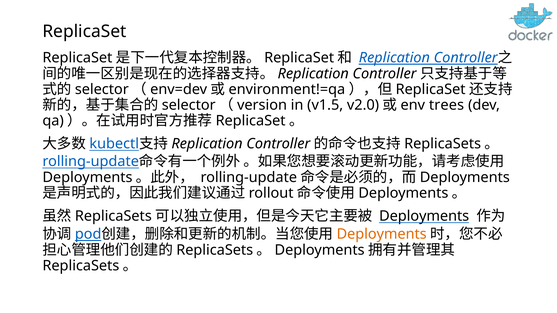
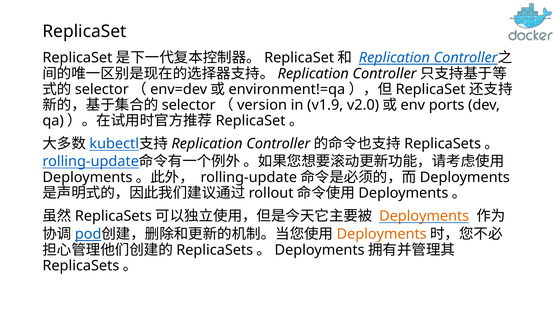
v1.5: v1.5 -> v1.9
trees: trees -> ports
Deployments at (424, 216) colour: black -> orange
